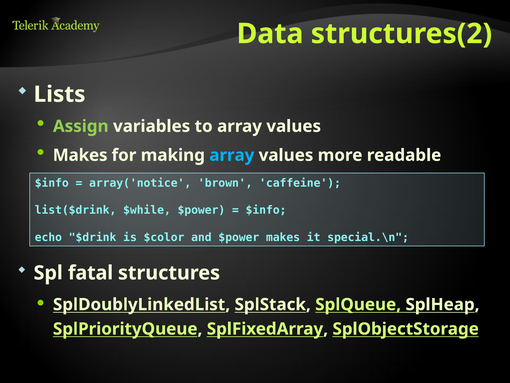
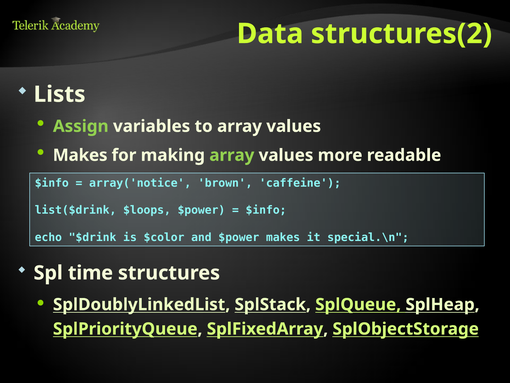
array at (232, 155) colour: light blue -> light green
$while: $while -> $loops
fatal: fatal -> time
